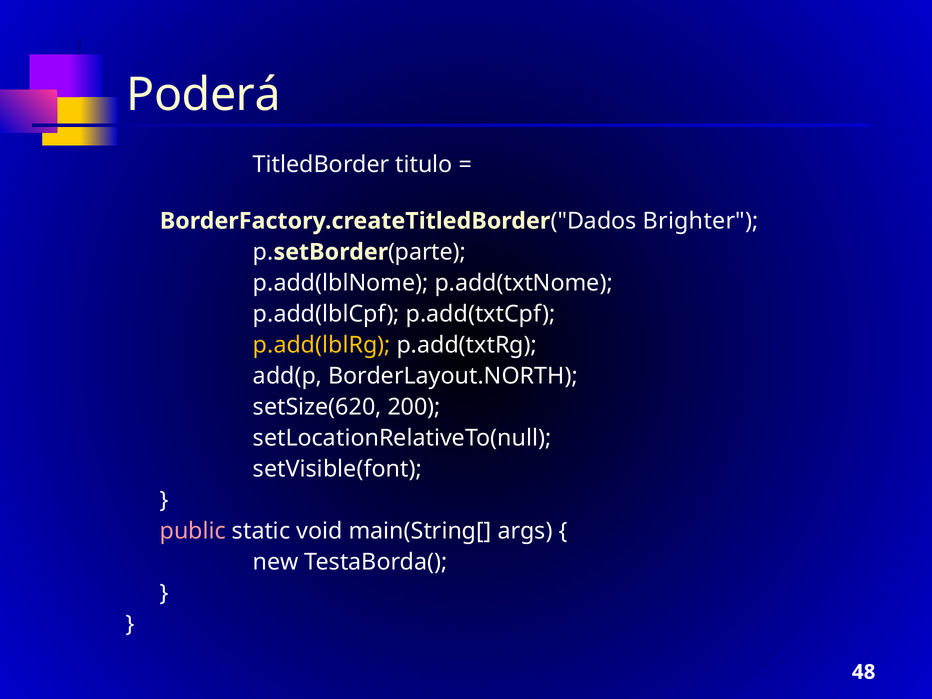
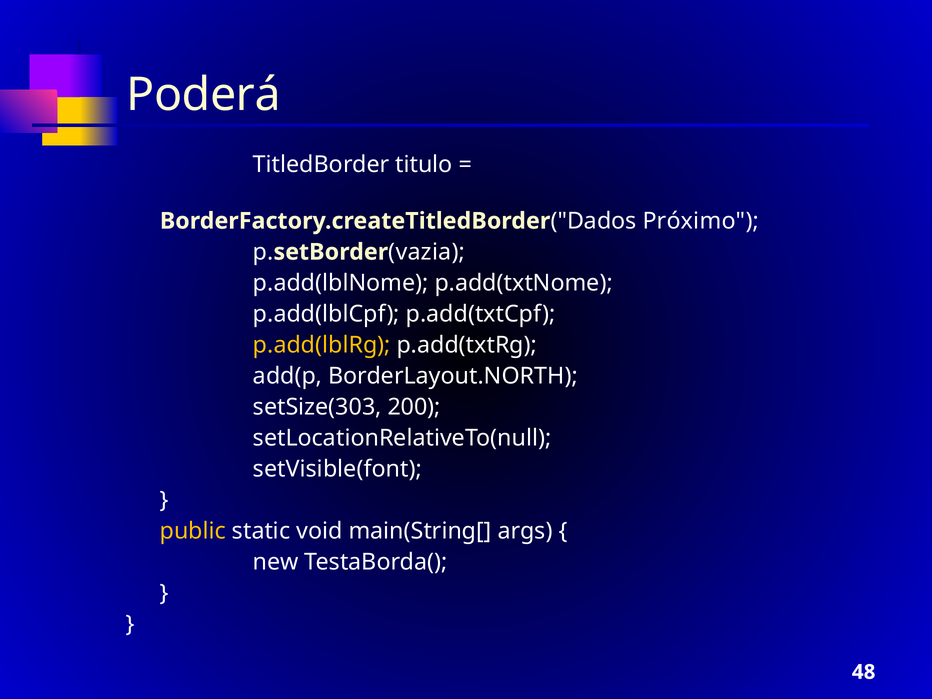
Brighter: Brighter -> Próximo
parte: parte -> vazia
setSize(620: setSize(620 -> setSize(303
public colour: pink -> yellow
